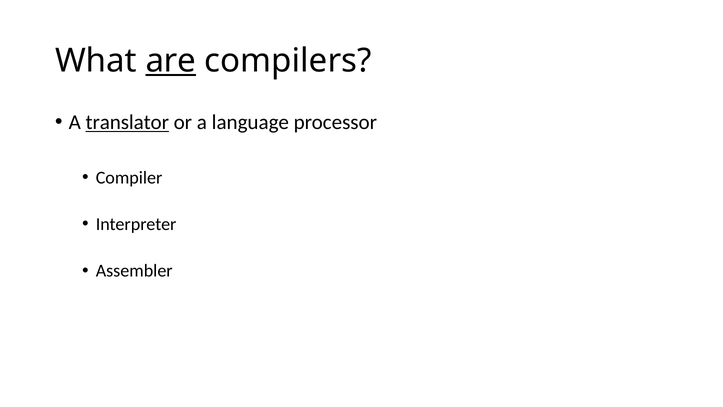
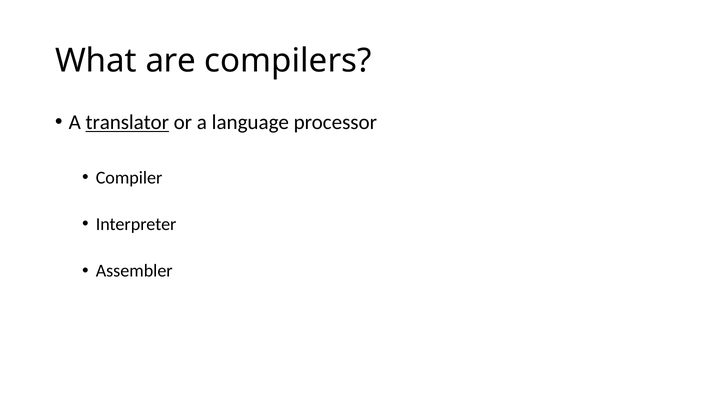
are underline: present -> none
